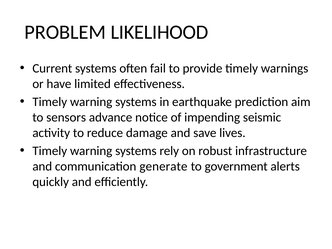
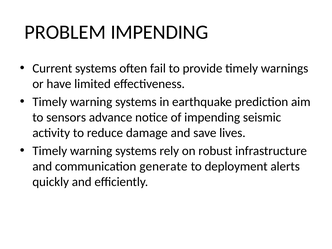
PROBLEM LIKELIHOOD: LIKELIHOOD -> IMPENDING
government: government -> deployment
